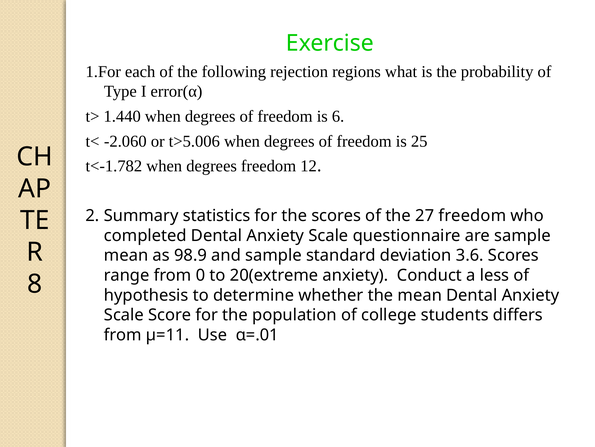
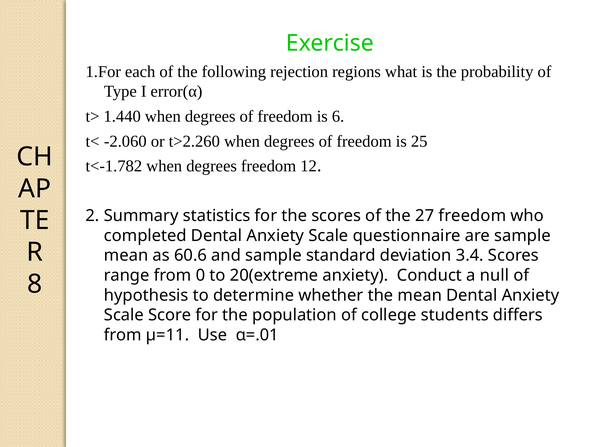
t>5.006: t>5.006 -> t>2.260
98.9: 98.9 -> 60.6
3.6: 3.6 -> 3.4
less: less -> null
